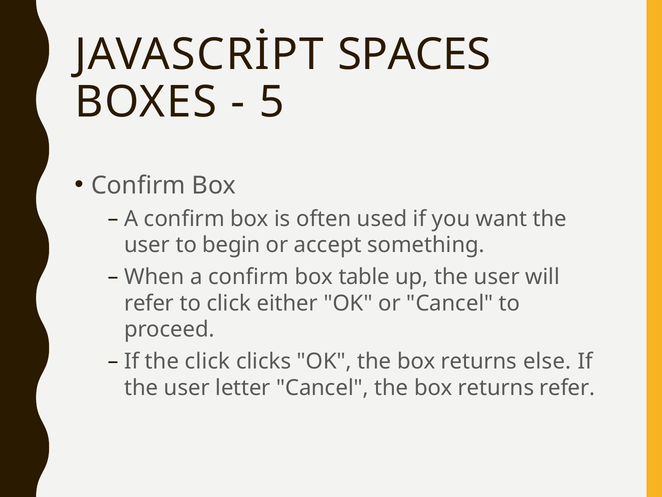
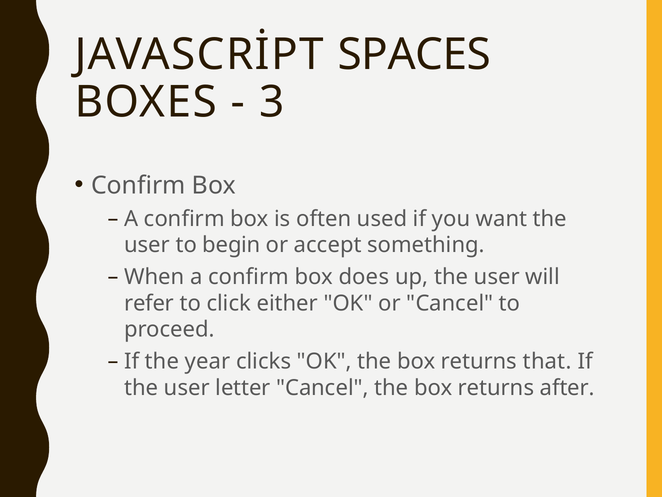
5: 5 -> 3
table: table -> does
the click: click -> year
else: else -> that
returns refer: refer -> after
